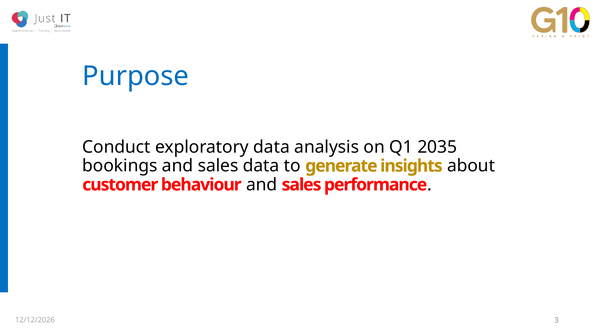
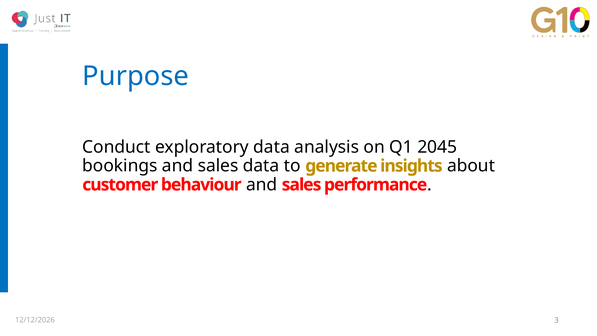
2035: 2035 -> 2045
